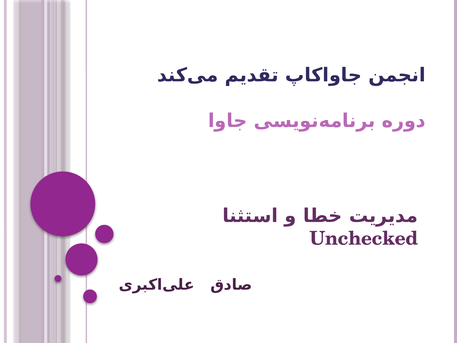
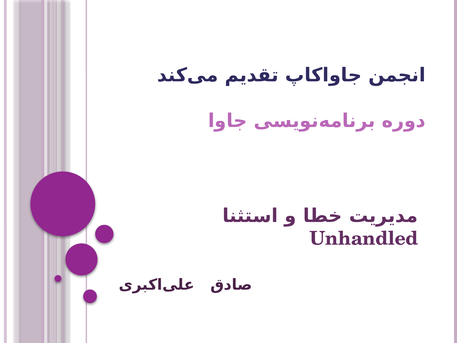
Unchecked: Unchecked -> Unhandled
